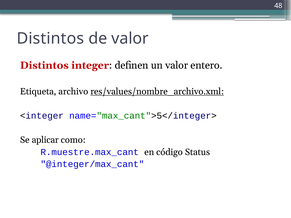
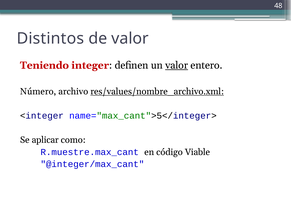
Distintos at (44, 65): Distintos -> Teniendo
valor at (177, 65) underline: none -> present
Etiqueta: Etiqueta -> Número
Status: Status -> Viable
